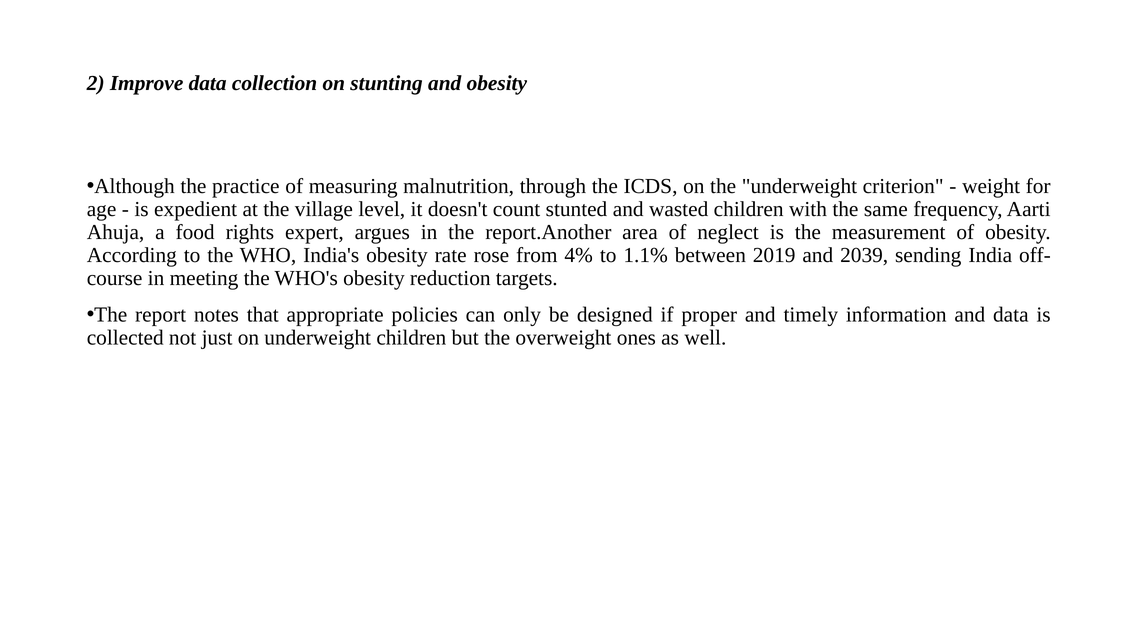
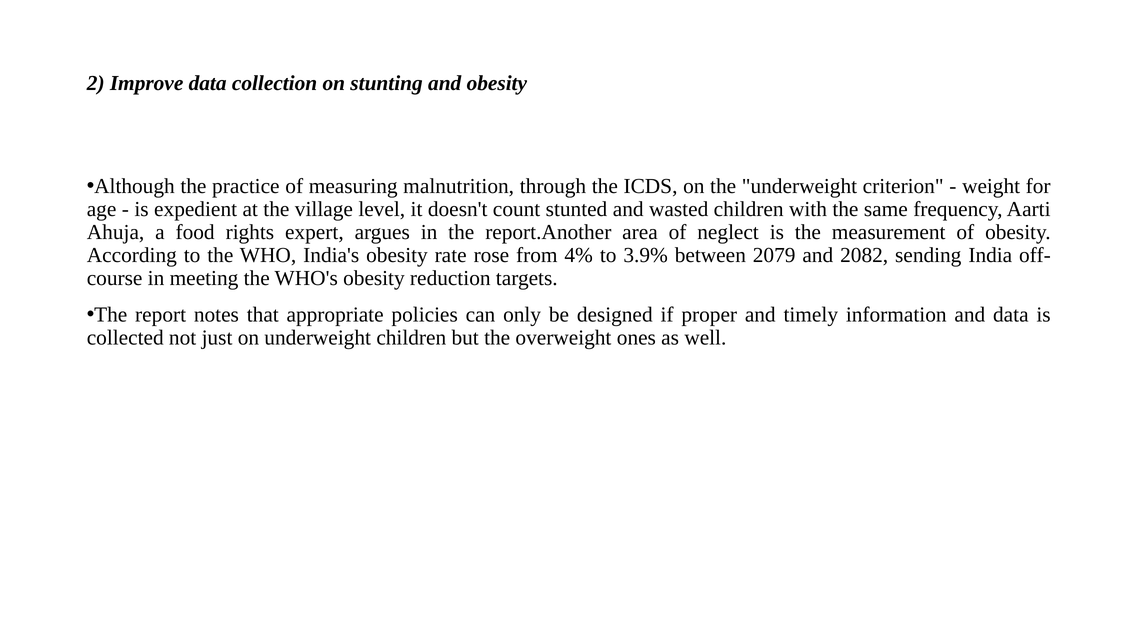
1.1%: 1.1% -> 3.9%
2019: 2019 -> 2079
2039: 2039 -> 2082
